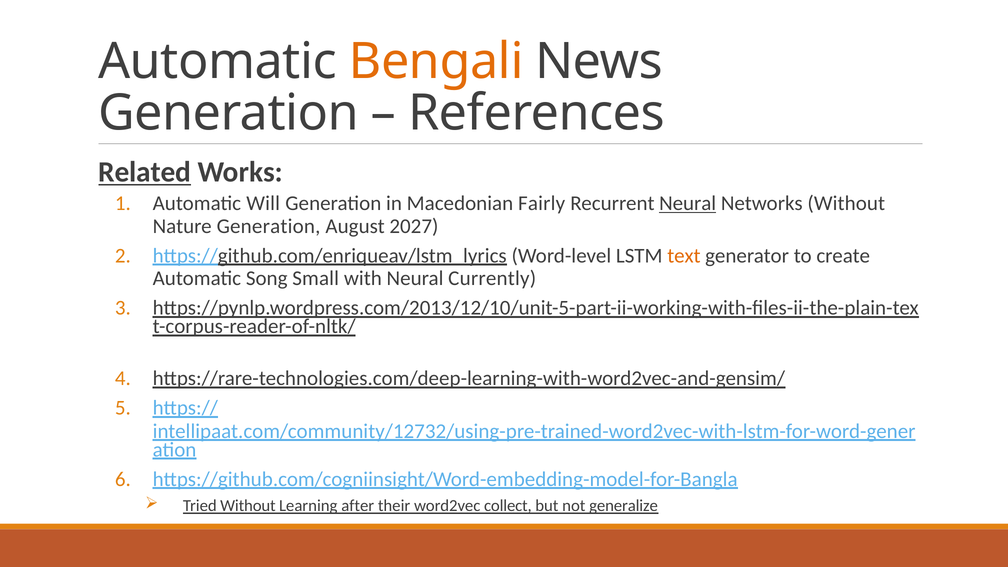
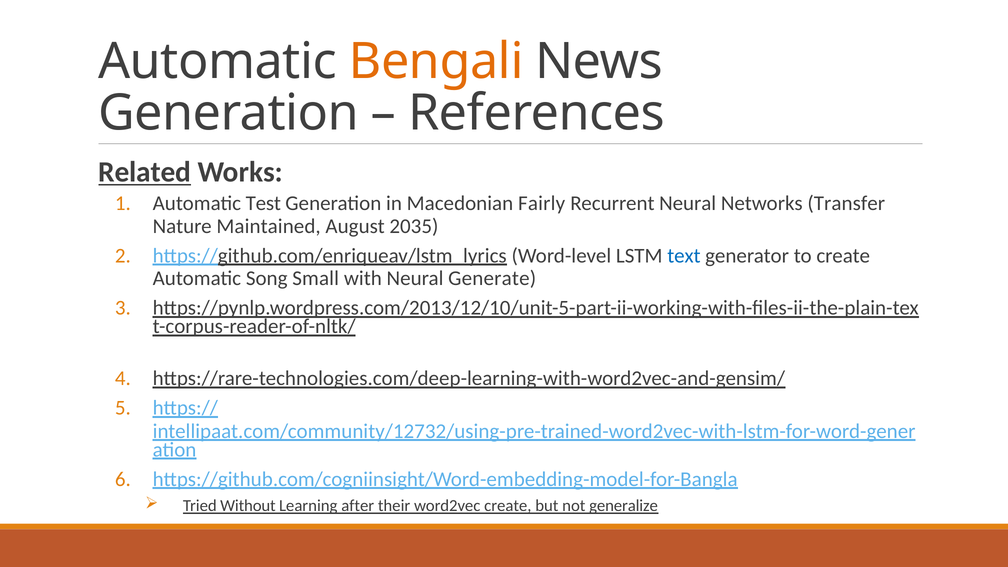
Will: Will -> Test
Neural at (688, 204) underline: present -> none
Networks Without: Without -> Transfer
Nature Generation: Generation -> Maintained
2027: 2027 -> 2035
text colour: orange -> blue
Currently: Currently -> Generate
word2vec collect: collect -> create
